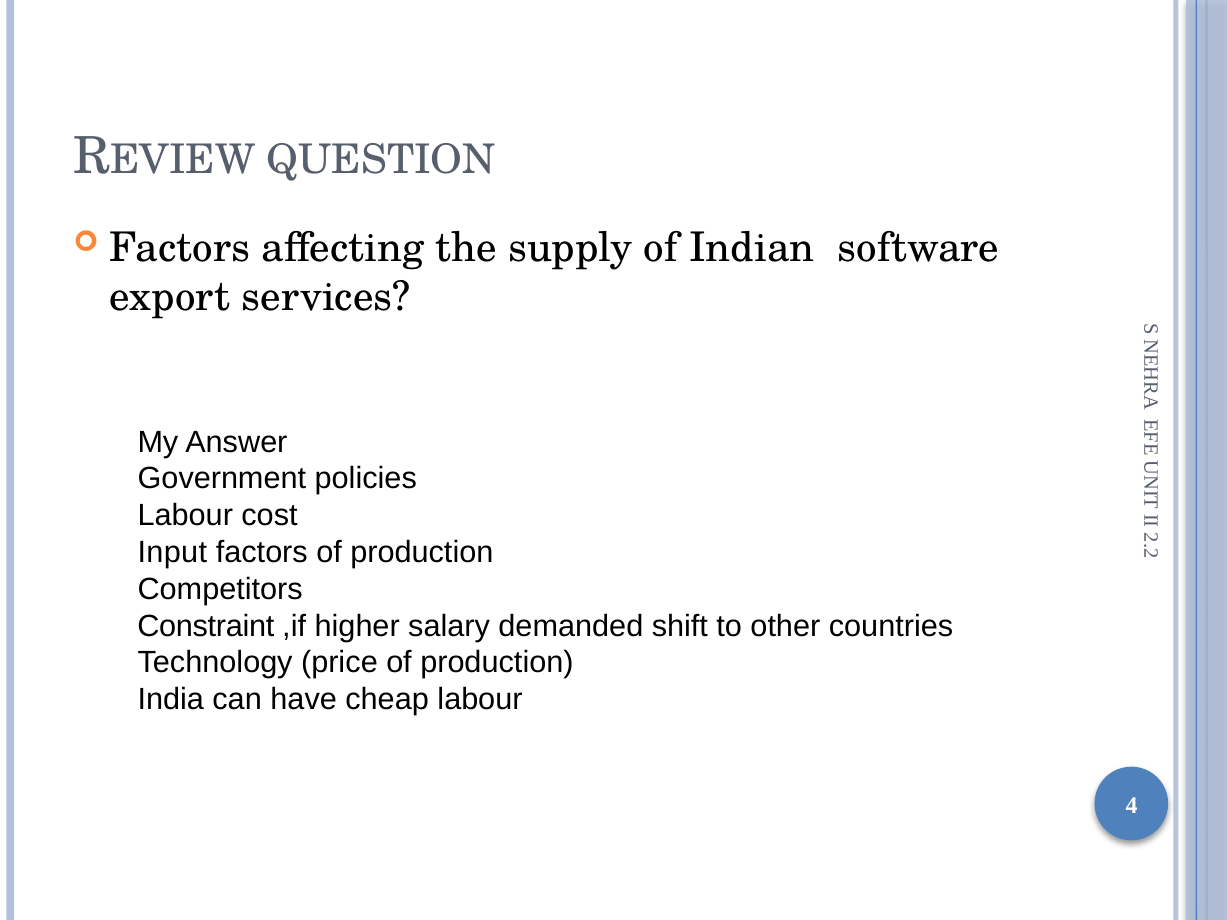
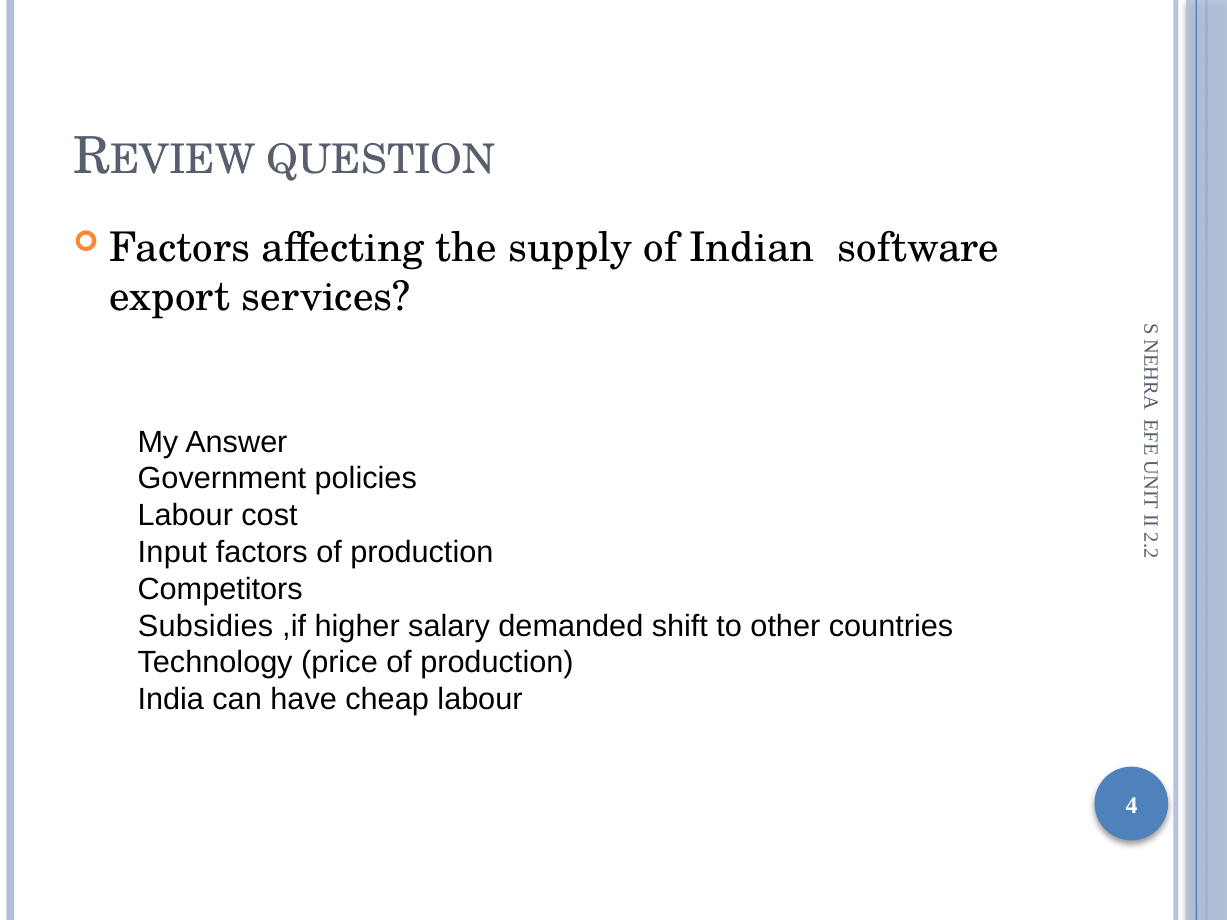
Constraint: Constraint -> Subsidies
